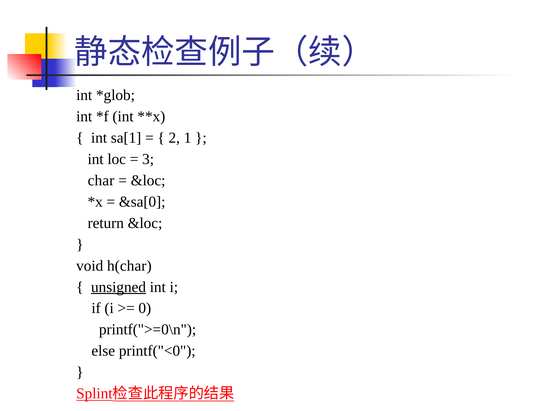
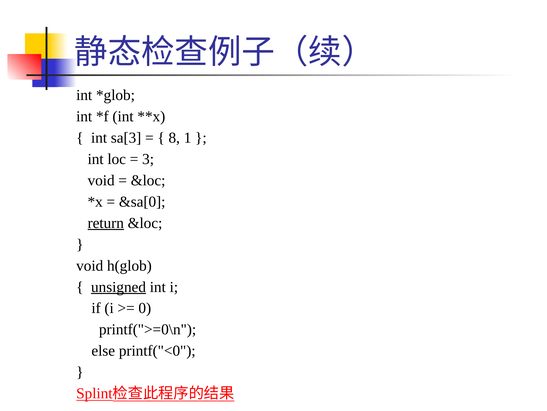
sa[1: sa[1 -> sa[3
2: 2 -> 8
char at (101, 180): char -> void
return underline: none -> present
h(char: h(char -> h(glob
